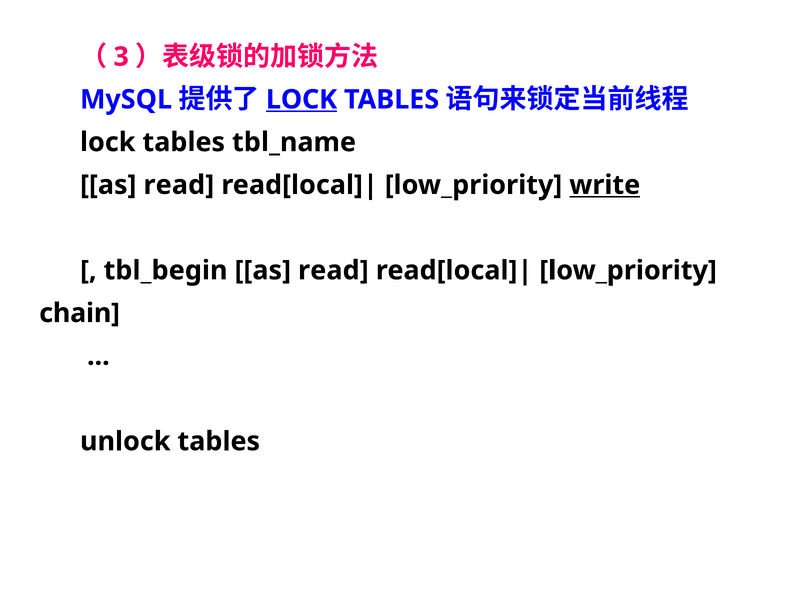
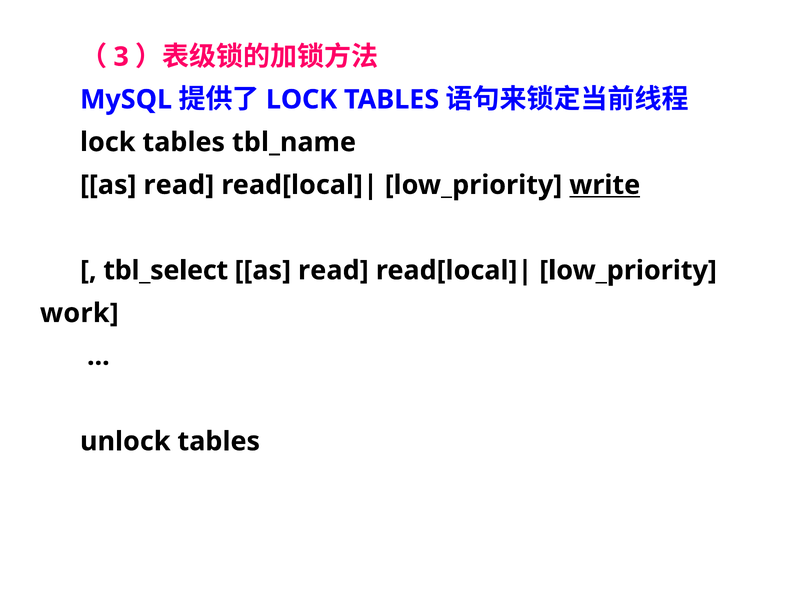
LOCK at (302, 99) underline: present -> none
tbl_begin: tbl_begin -> tbl_select
chain: chain -> work
